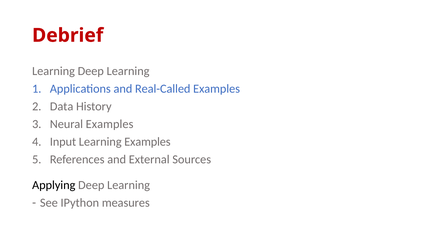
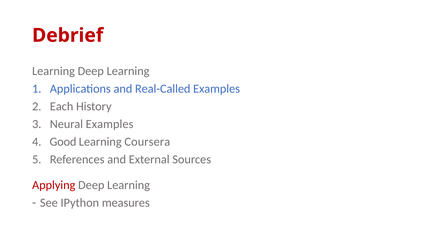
Data: Data -> Each
Input: Input -> Good
Learning Examples: Examples -> Coursera
Applying colour: black -> red
